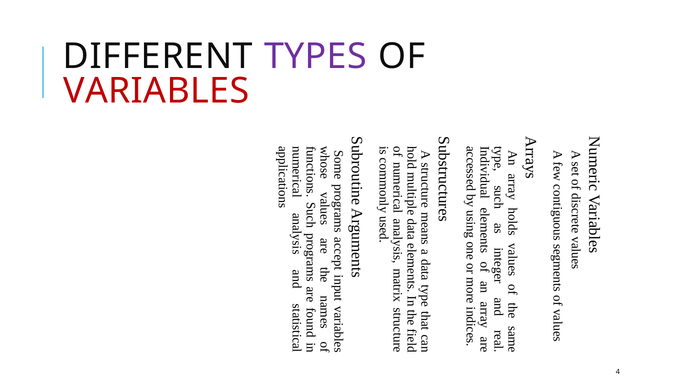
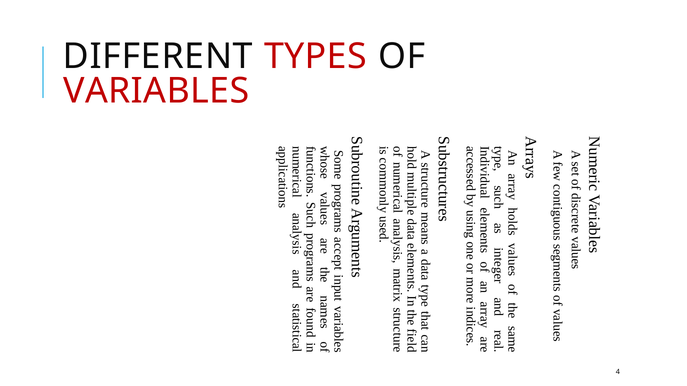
TYPES colour: purple -> red
